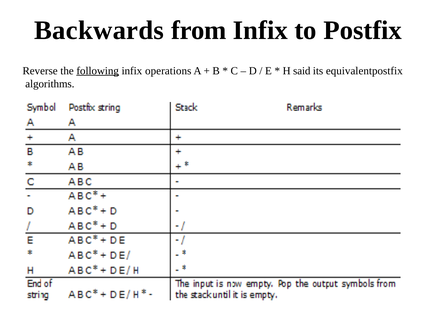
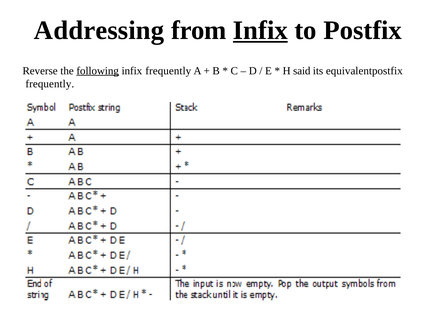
Backwards: Backwards -> Addressing
Infix at (260, 30) underline: none -> present
infix operations: operations -> frequently
algorithms at (50, 84): algorithms -> frequently
